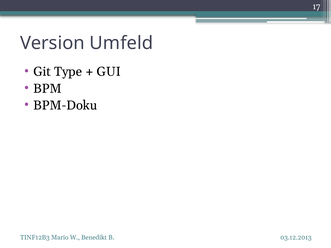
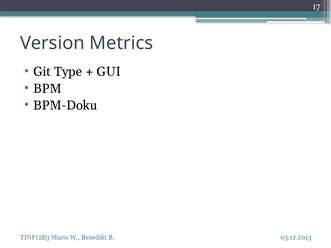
Umfeld: Umfeld -> Metrics
